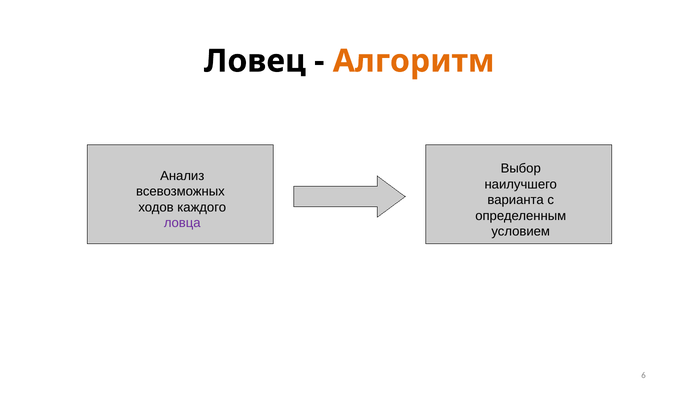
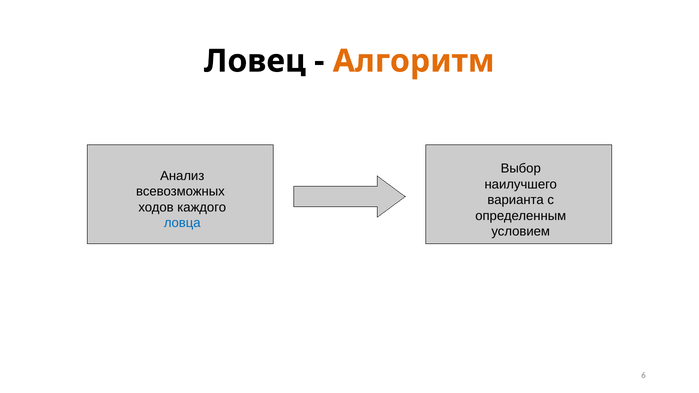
ловца colour: purple -> blue
